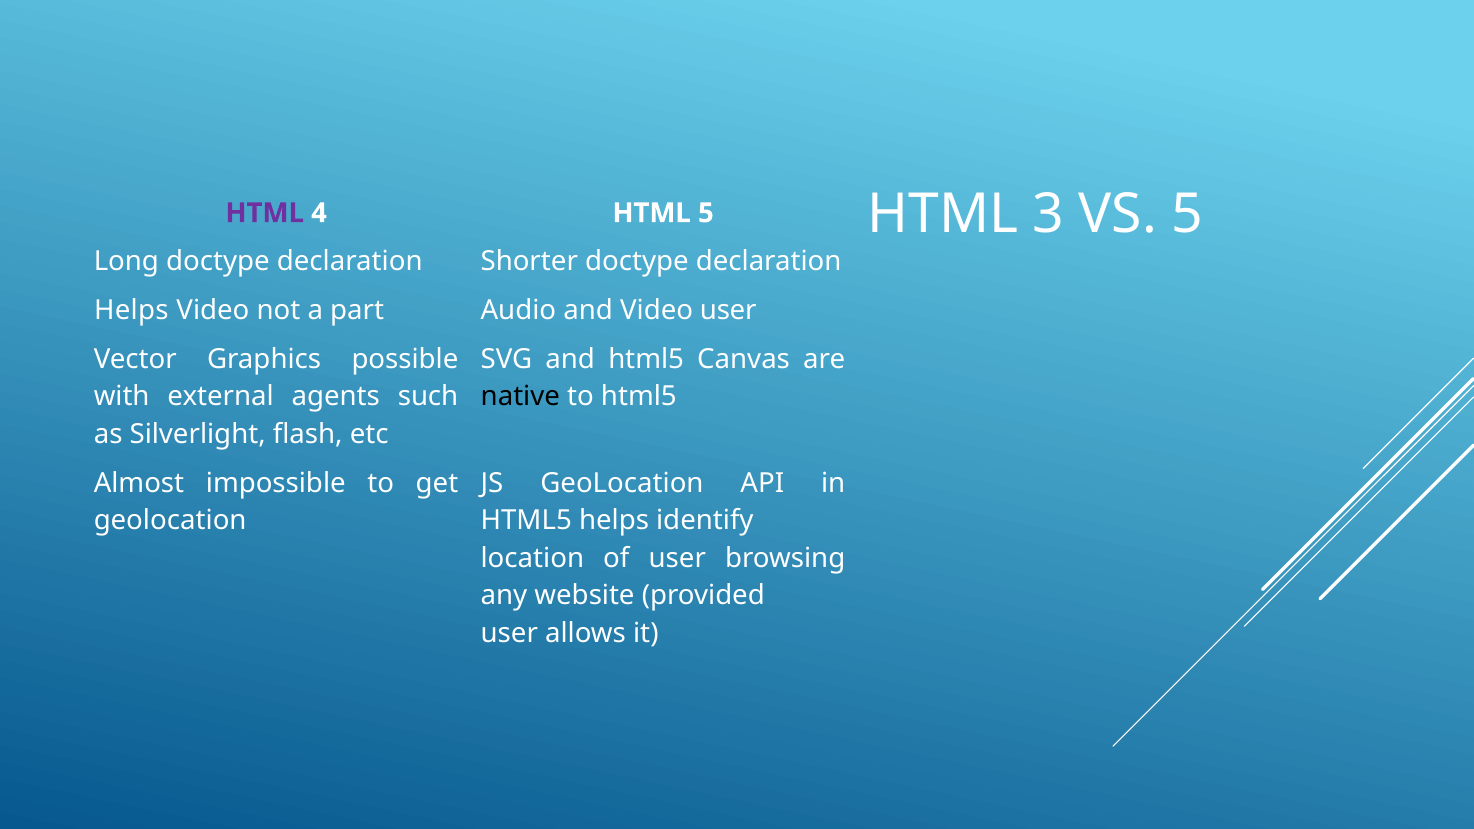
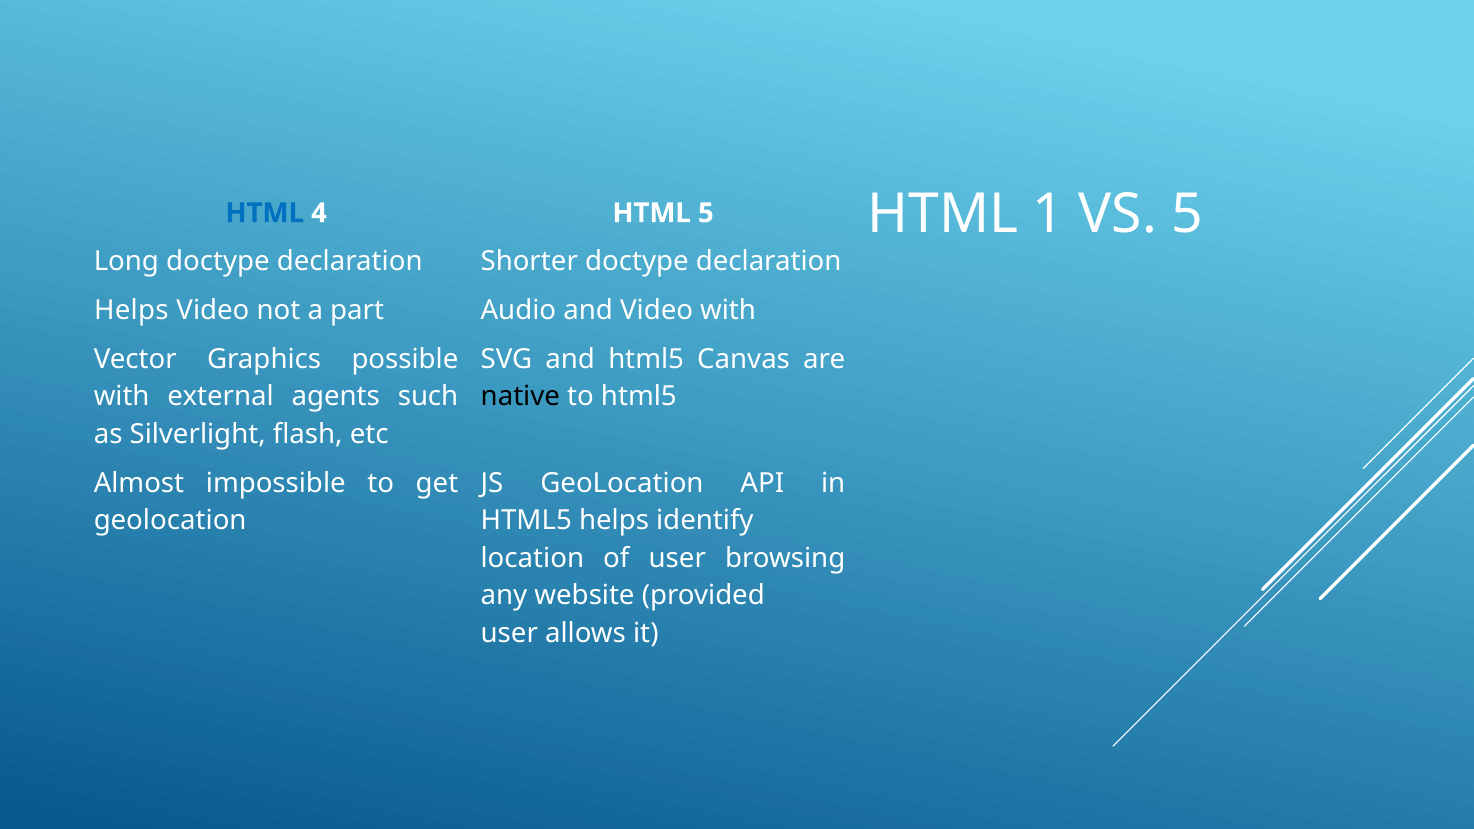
3: 3 -> 1
HTML at (265, 213) colour: purple -> blue
Video user: user -> with
